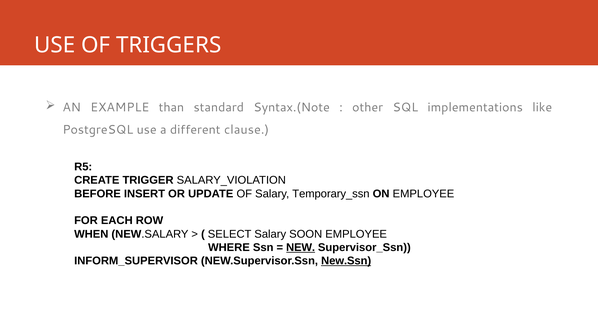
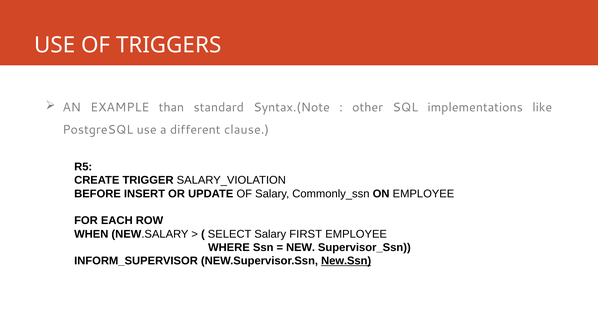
Temporary_ssn: Temporary_ssn -> Commonly_ssn
SOON: SOON -> FIRST
NEW underline: present -> none
